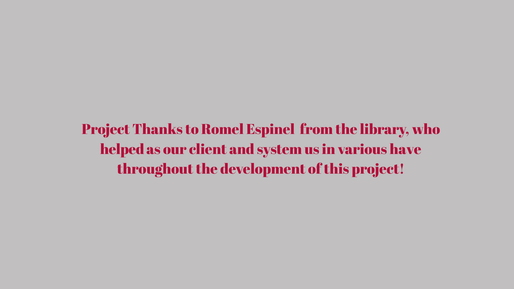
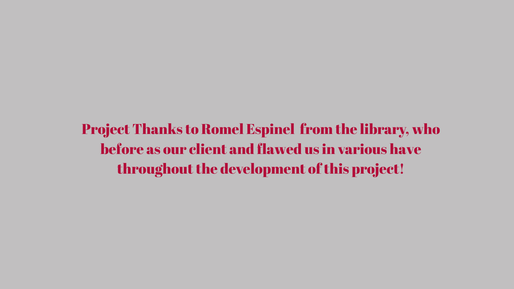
helped: helped -> before
system: system -> flawed
